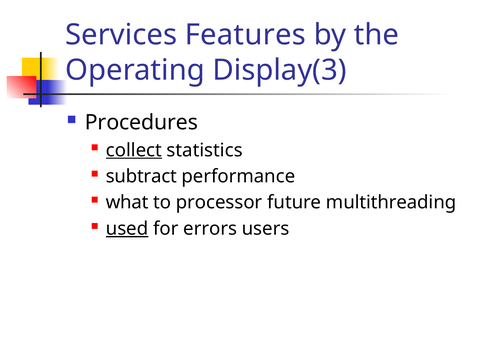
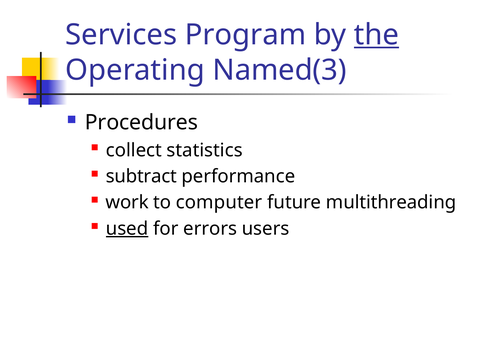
Features: Features -> Program
the underline: none -> present
Display(3: Display(3 -> Named(3
collect underline: present -> none
what: what -> work
processor: processor -> computer
